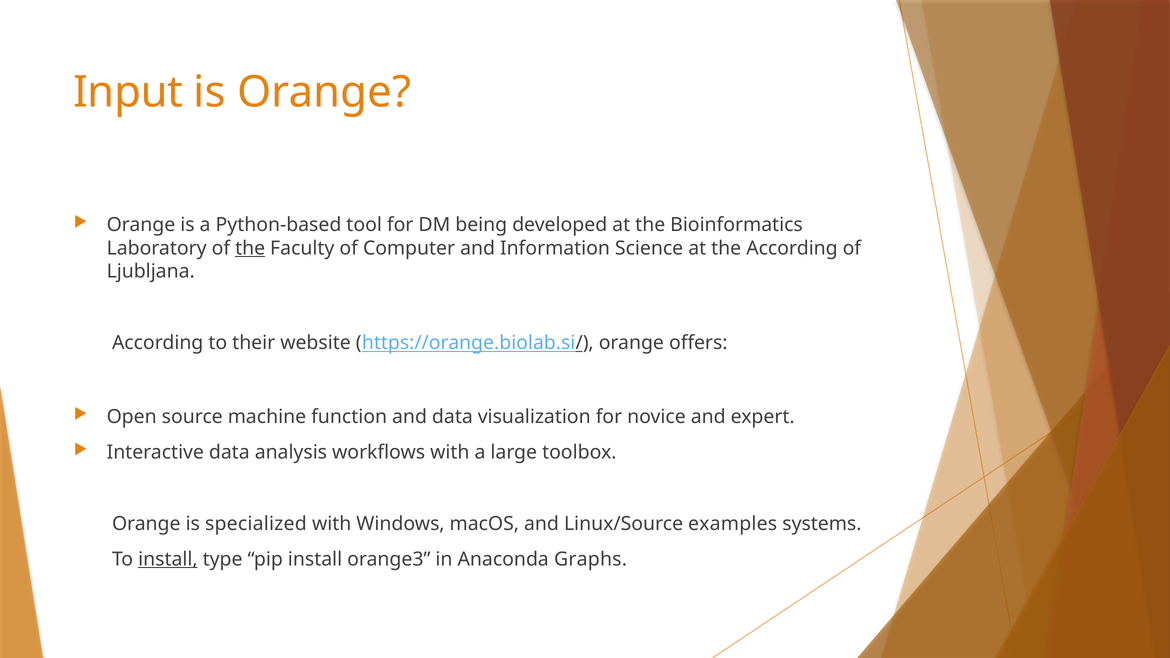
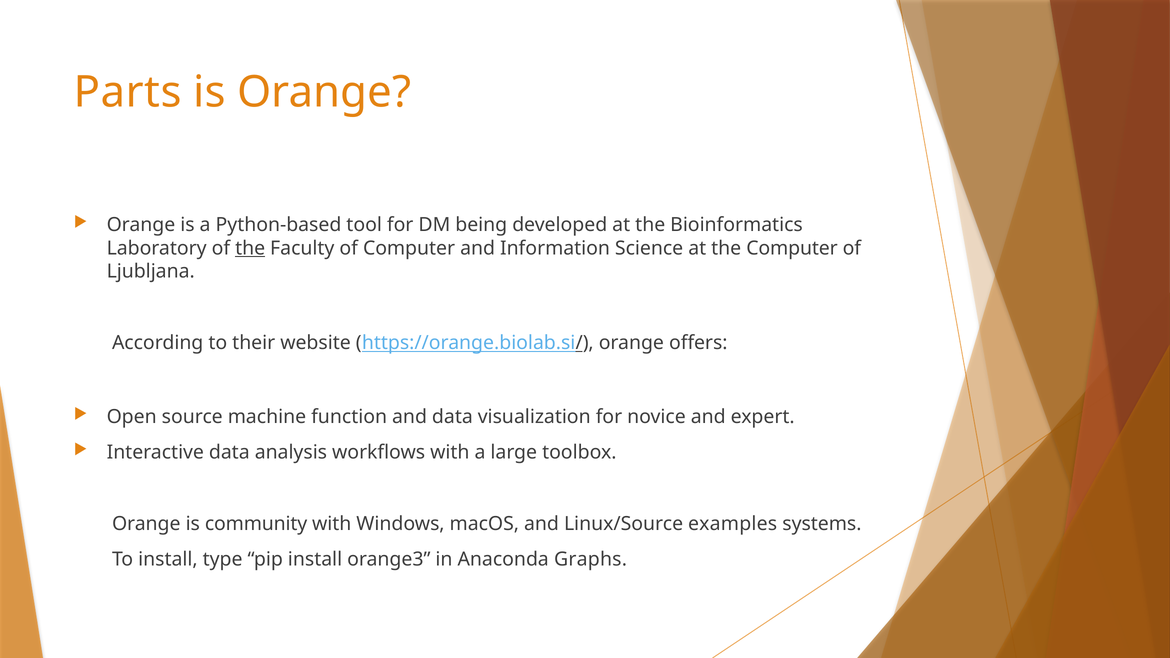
Input: Input -> Parts
the According: According -> Computer
specialized: specialized -> community
install at (168, 559) underline: present -> none
